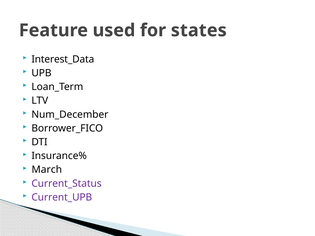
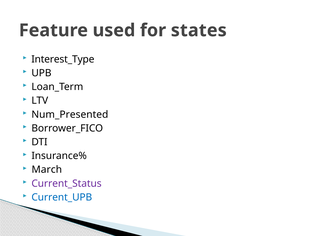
Interest_Data: Interest_Data -> Interest_Type
Num_December: Num_December -> Num_Presented
Current_UPB colour: purple -> blue
